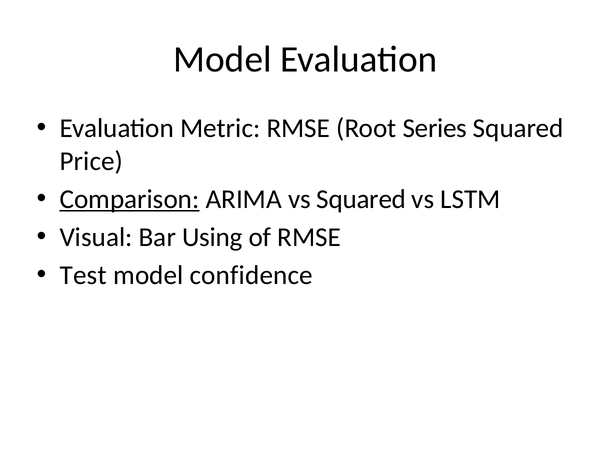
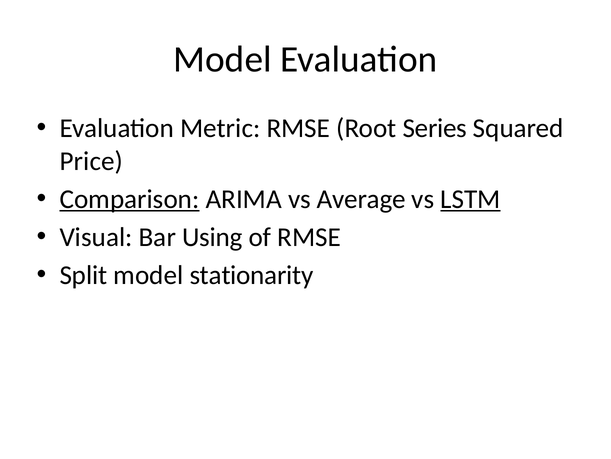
vs Squared: Squared -> Average
LSTM underline: none -> present
Test: Test -> Split
confidence: confidence -> stationarity
